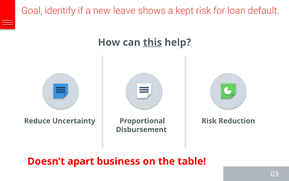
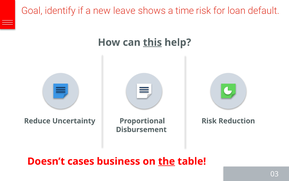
kept: kept -> time
apart: apart -> cases
the underline: none -> present
